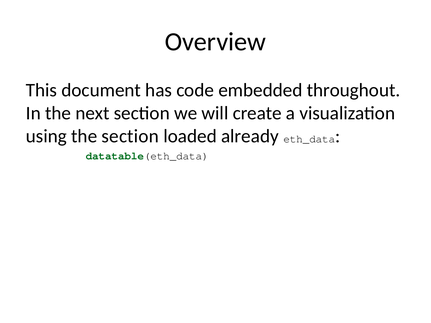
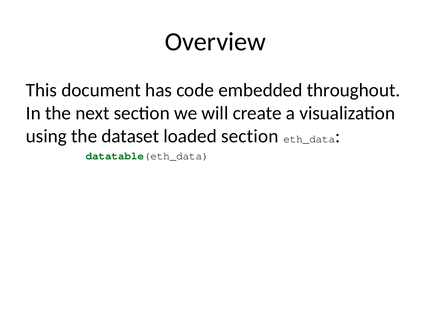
the section: section -> dataset
loaded already: already -> section
